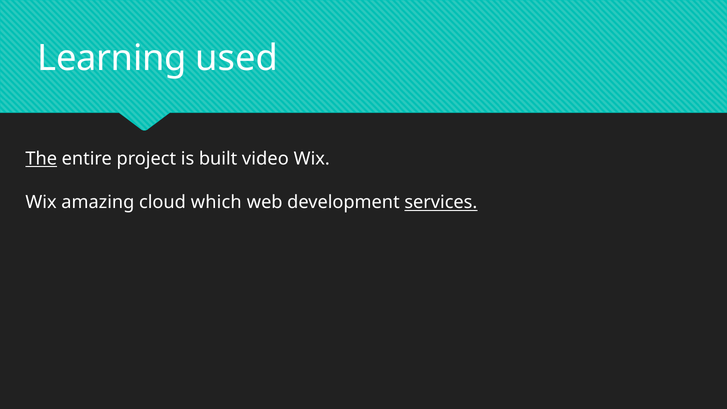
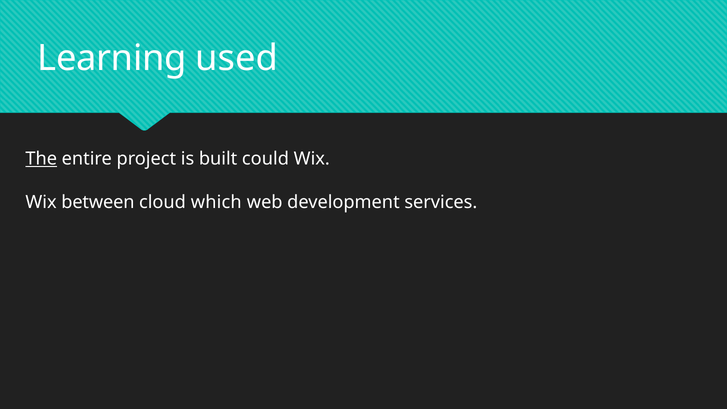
video: video -> could
amazing: amazing -> between
services underline: present -> none
